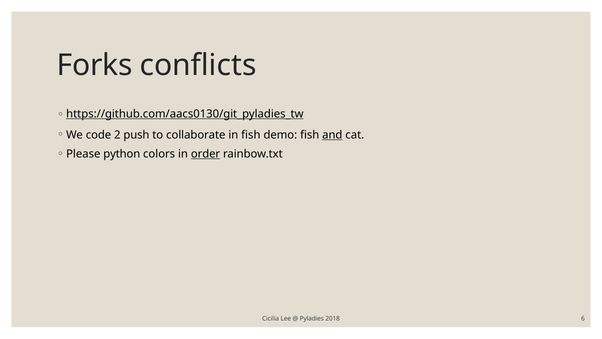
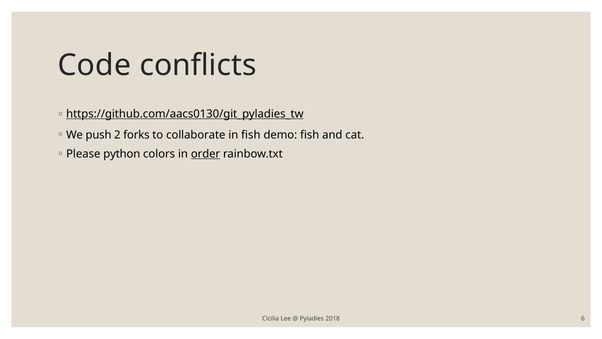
Forks: Forks -> Code
code: code -> push
push: push -> forks
and underline: present -> none
